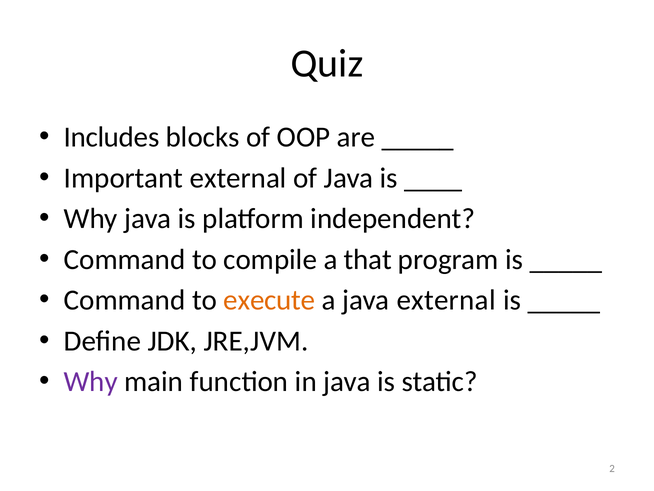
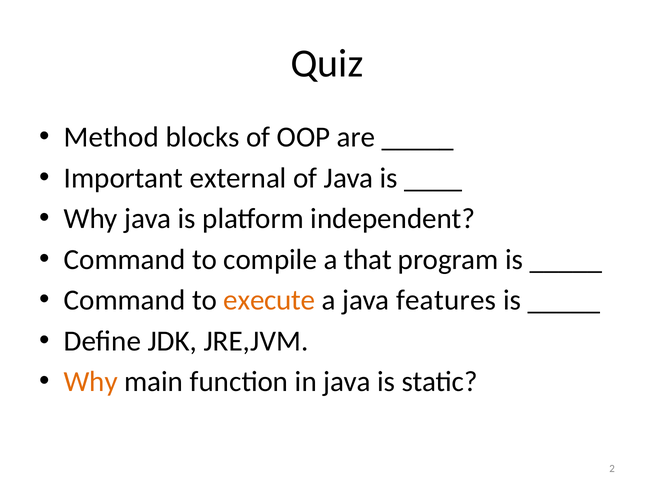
Includes: Includes -> Method
java external: external -> features
Why at (91, 381) colour: purple -> orange
